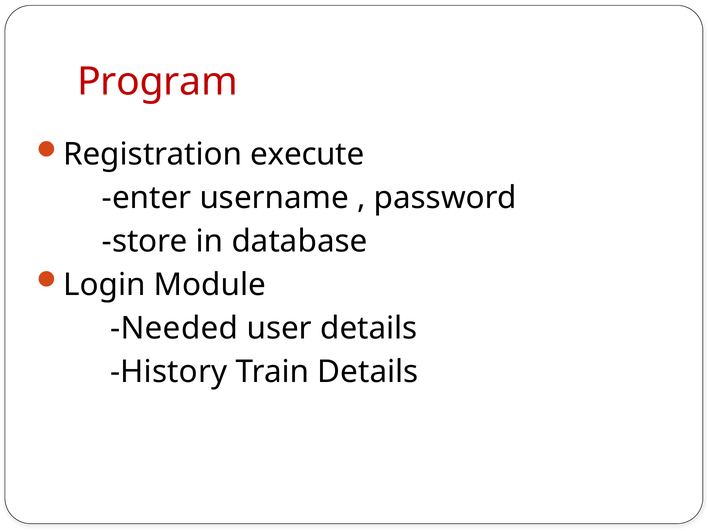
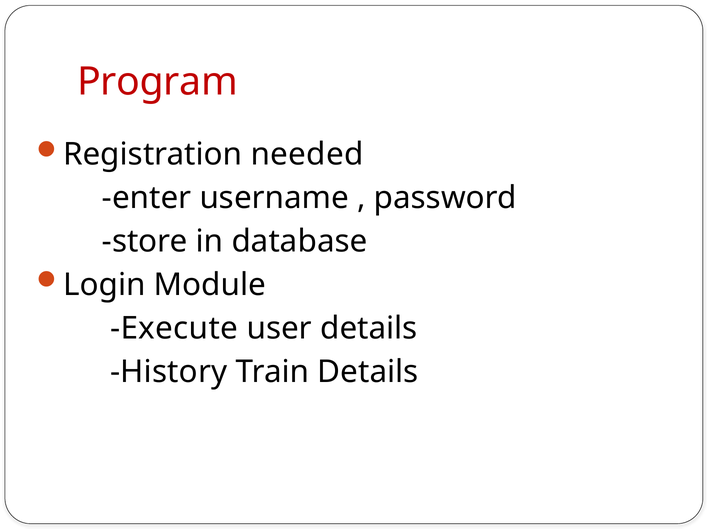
execute: execute -> needed
Needed: Needed -> Execute
